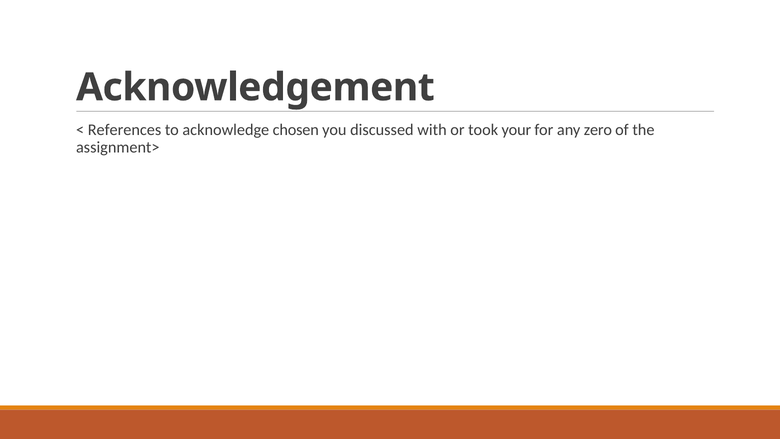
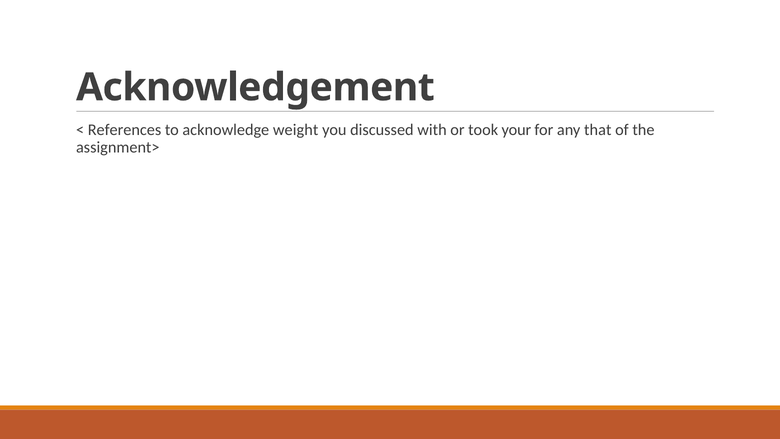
chosen: chosen -> weight
zero: zero -> that
